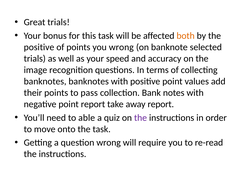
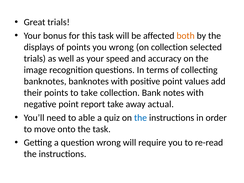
positive at (39, 47): positive -> displays
on banknote: banknote -> collection
to pass: pass -> take
away report: report -> actual
the at (140, 118) colour: purple -> blue
